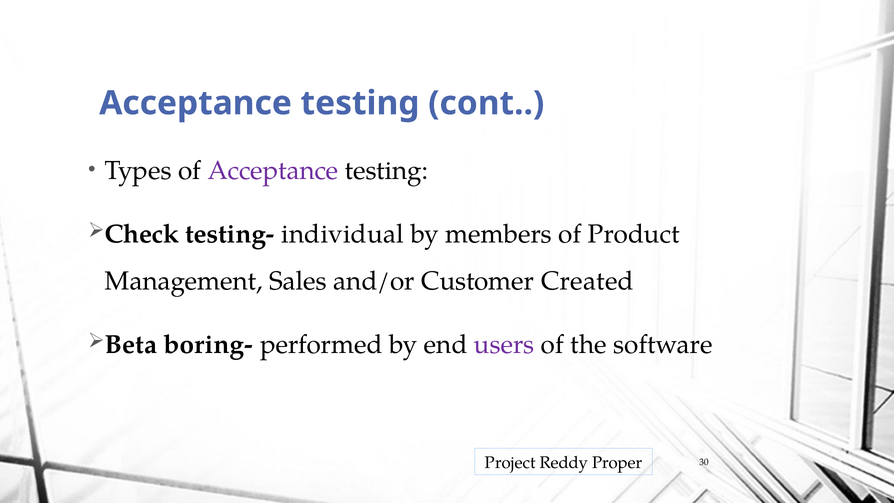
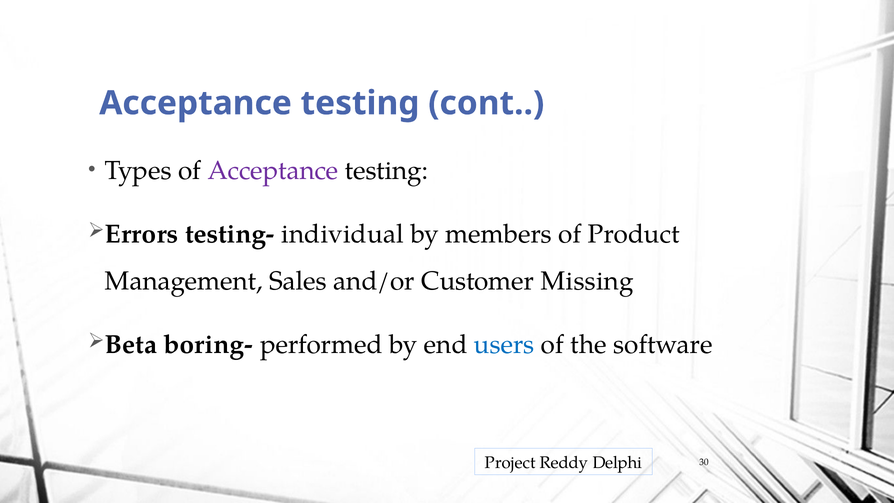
Check: Check -> Errors
Created: Created -> Missing
users colour: purple -> blue
Proper: Proper -> Delphi
